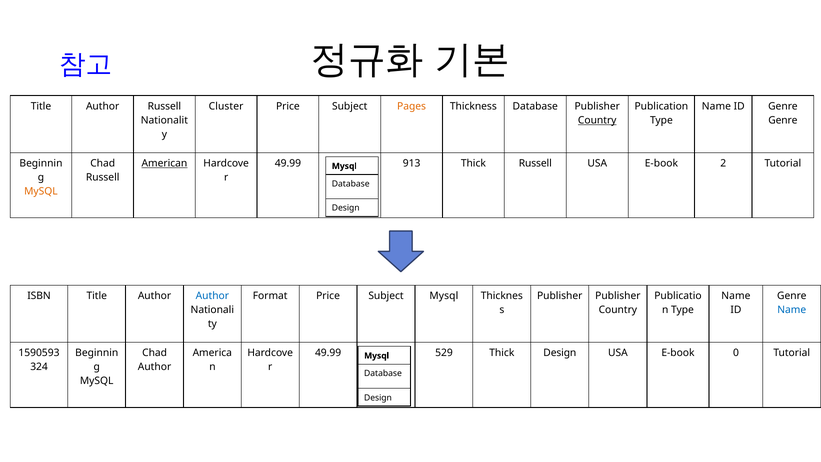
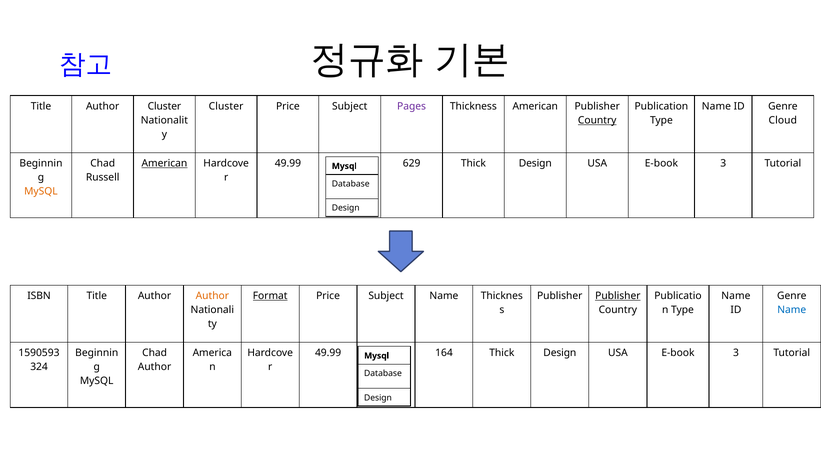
Author Russell: Russell -> Cluster
Pages colour: orange -> purple
Thickness Database: Database -> American
Genre at (783, 120): Genre -> Cloud
913: 913 -> 629
Russell at (535, 163): Russell -> Design
2 at (723, 163): 2 -> 3
Author at (212, 296) colour: blue -> orange
Format underline: none -> present
Subject Mysql: Mysql -> Name
Publisher at (618, 296) underline: none -> present
529: 529 -> 164
0 at (736, 353): 0 -> 3
